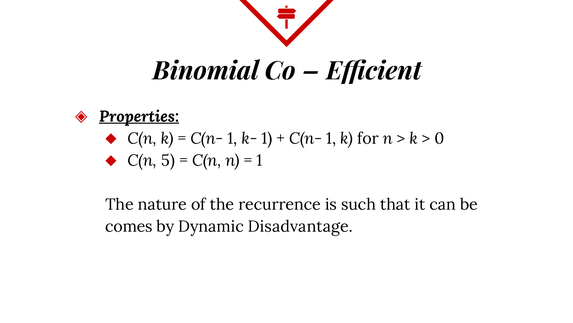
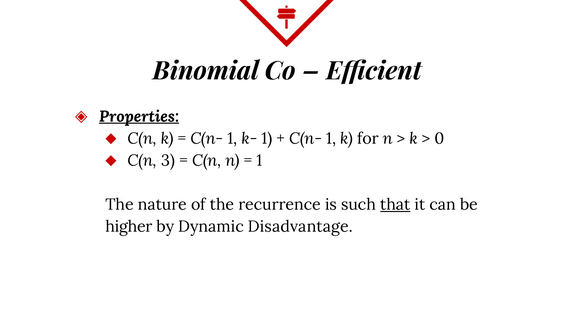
5: 5 -> 3
that underline: none -> present
comes: comes -> higher
